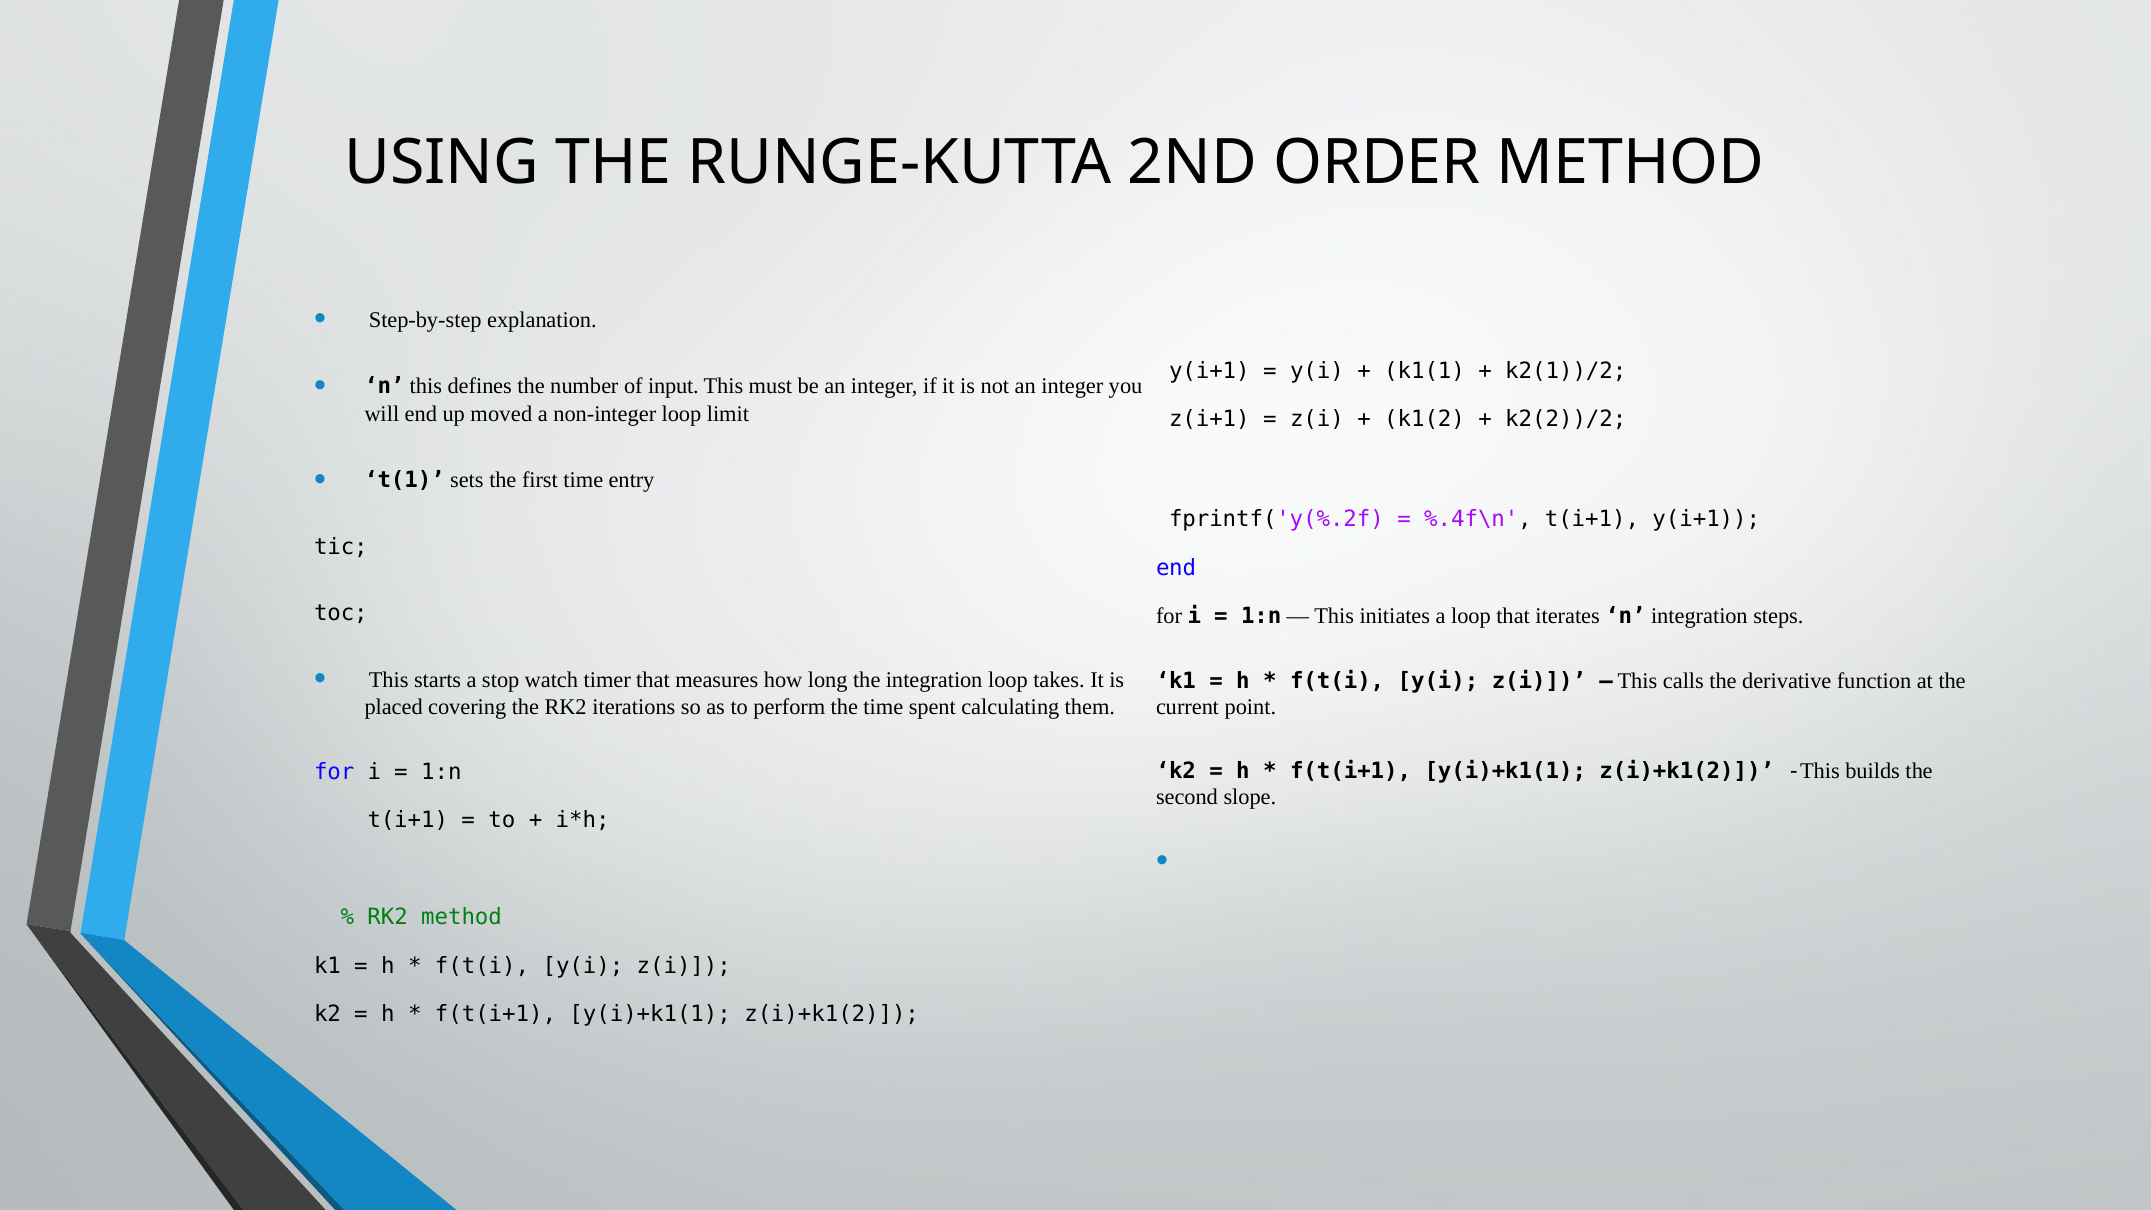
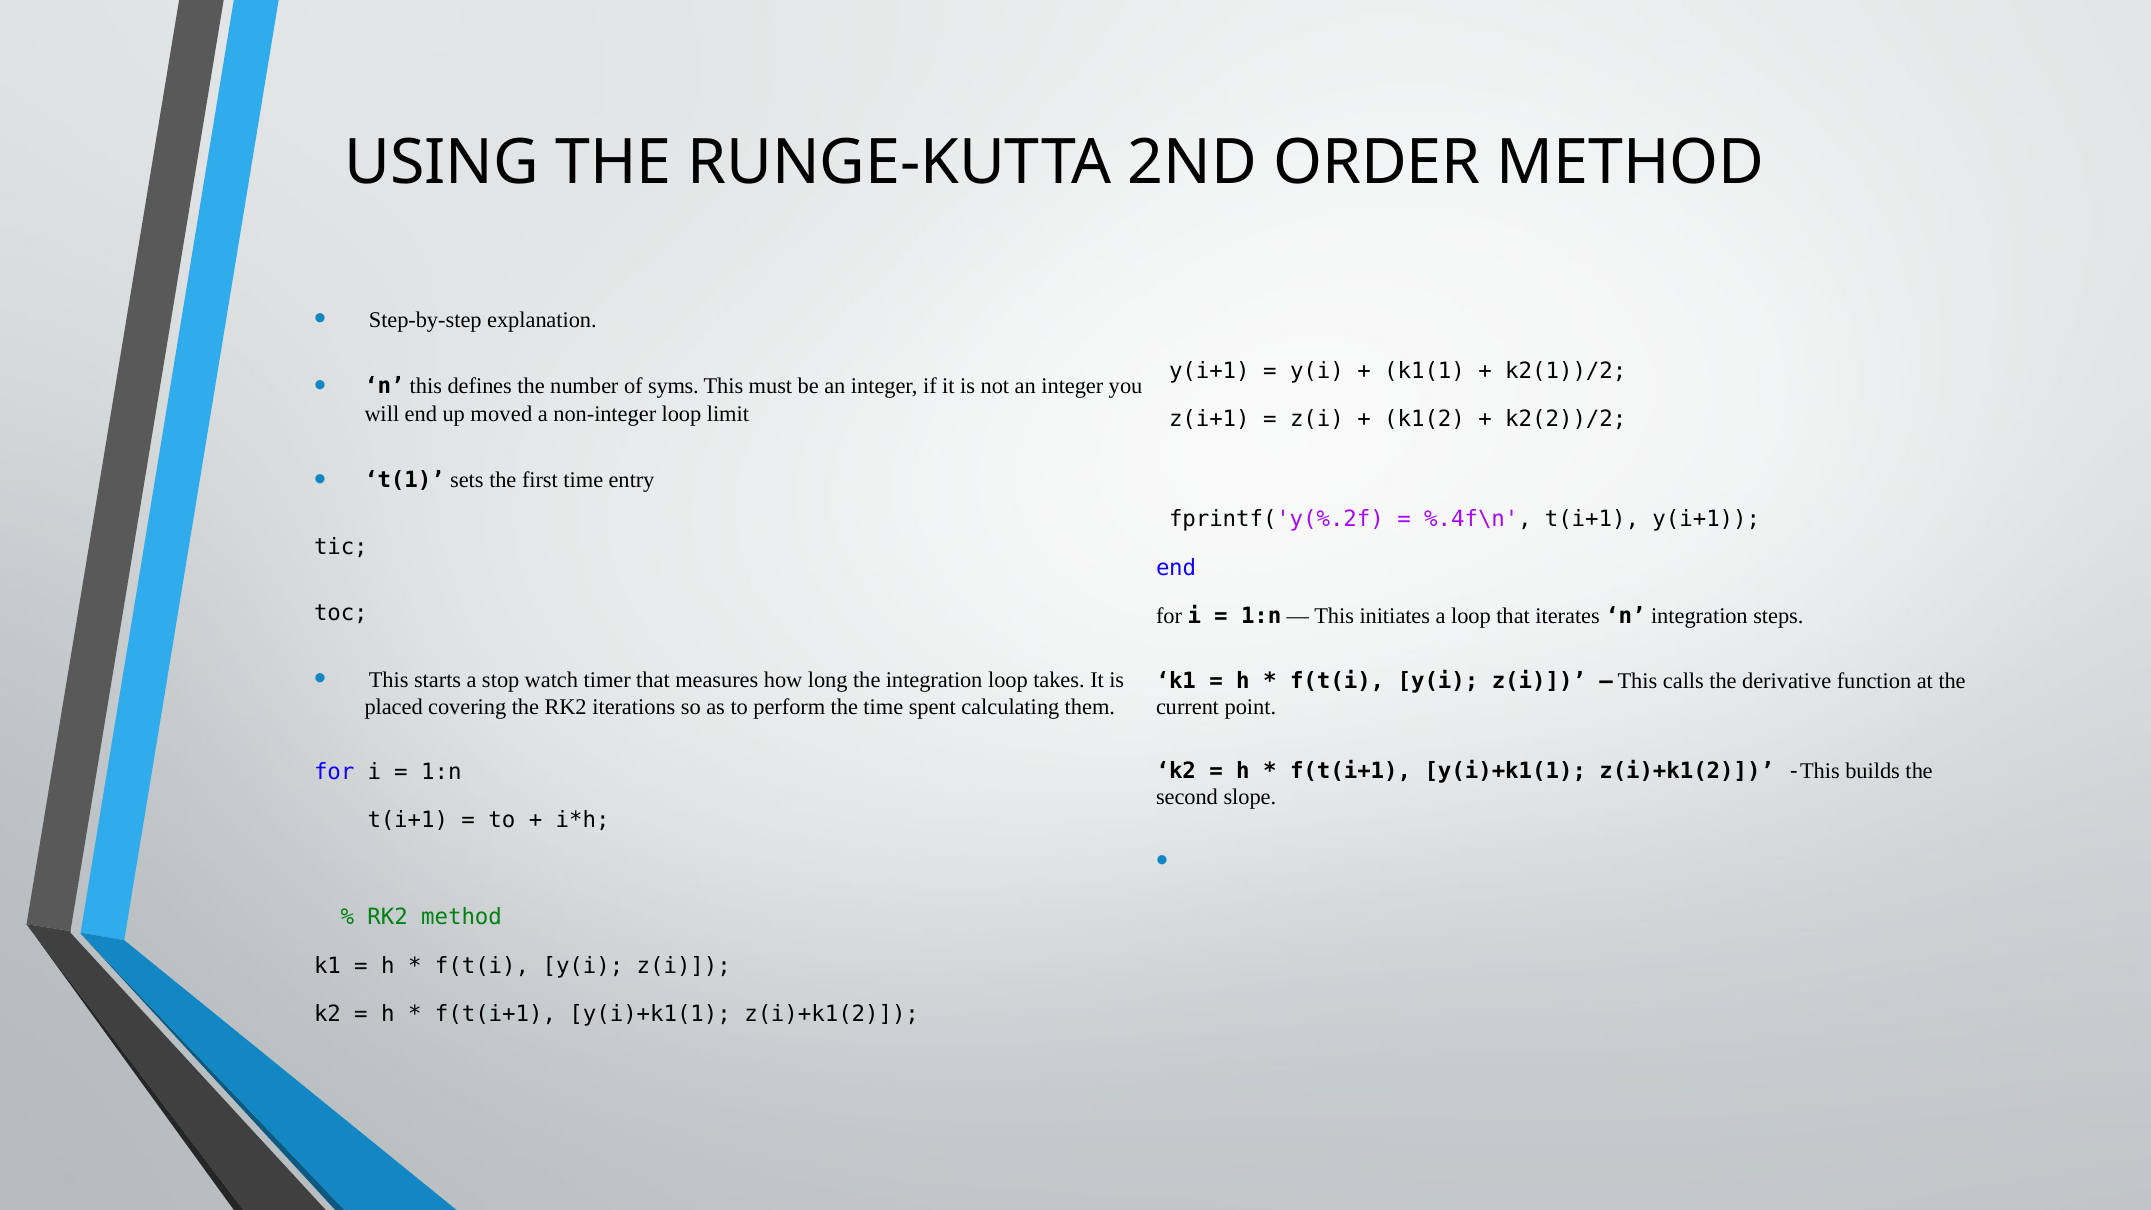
input: input -> syms
